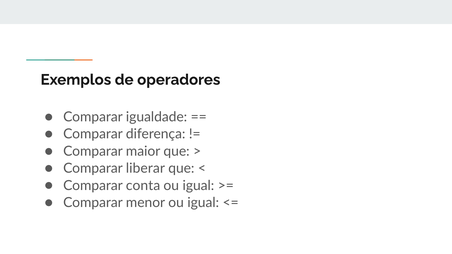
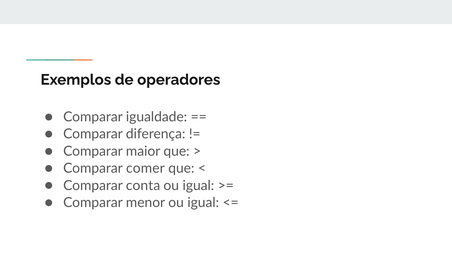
liberar: liberar -> comer
